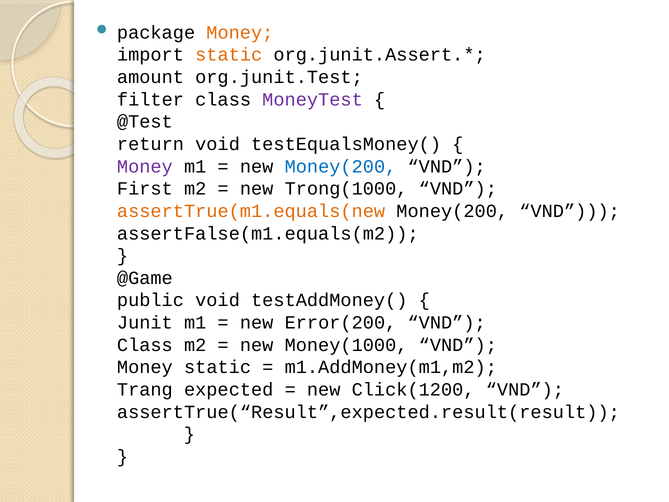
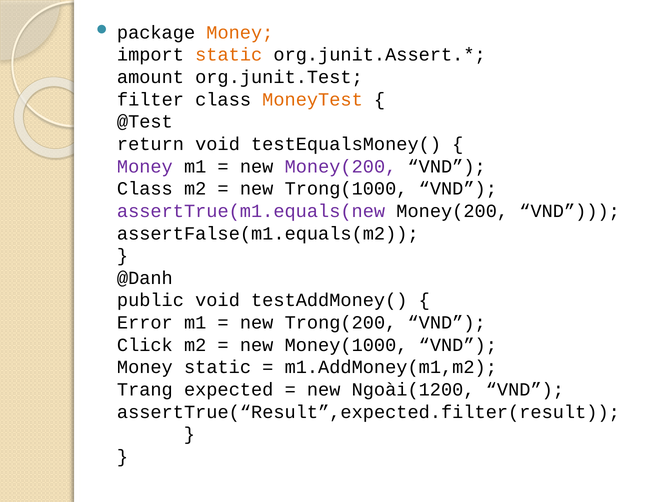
MoneyTest colour: purple -> orange
Money(200 at (340, 166) colour: blue -> purple
First at (145, 189): First -> Class
assertTrue(m1.equals(new colour: orange -> purple
@Game: @Game -> @Danh
Junit: Junit -> Error
Error(200: Error(200 -> Trong(200
Class at (145, 345): Class -> Click
Click(1200: Click(1200 -> Ngoài(1200
assertTrue(“Result”,expected.result(result: assertTrue(“Result”,expected.result(result -> assertTrue(“Result”,expected.filter(result
